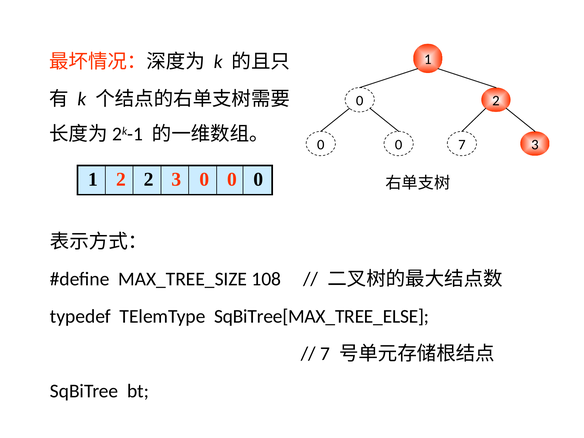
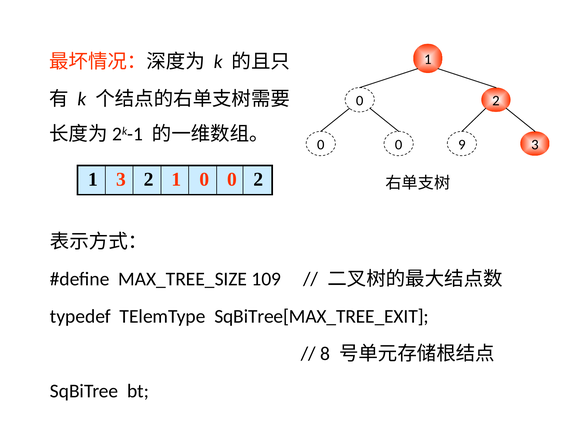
0 7: 7 -> 9
1 2: 2 -> 3
3 at (176, 179): 3 -> 1
0 0 0: 0 -> 2
108: 108 -> 109
SqBiTree[MAX_TREE_ELSE: SqBiTree[MAX_TREE_ELSE -> SqBiTree[MAX_TREE_EXIT
7 at (325, 354): 7 -> 8
